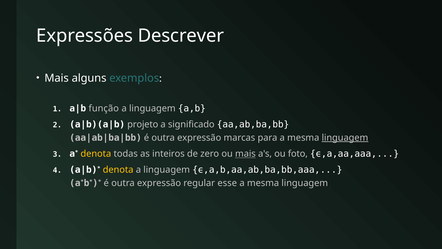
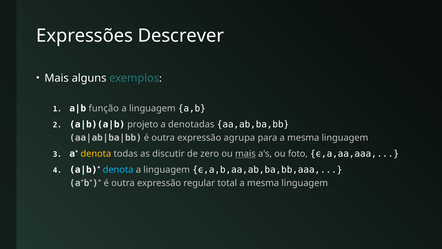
significado: significado -> denotadas
marcas: marcas -> agrupa
linguagem at (345, 138) underline: present -> none
inteiros: inteiros -> discutir
denota at (118, 170) colour: yellow -> light blue
esse: esse -> total
